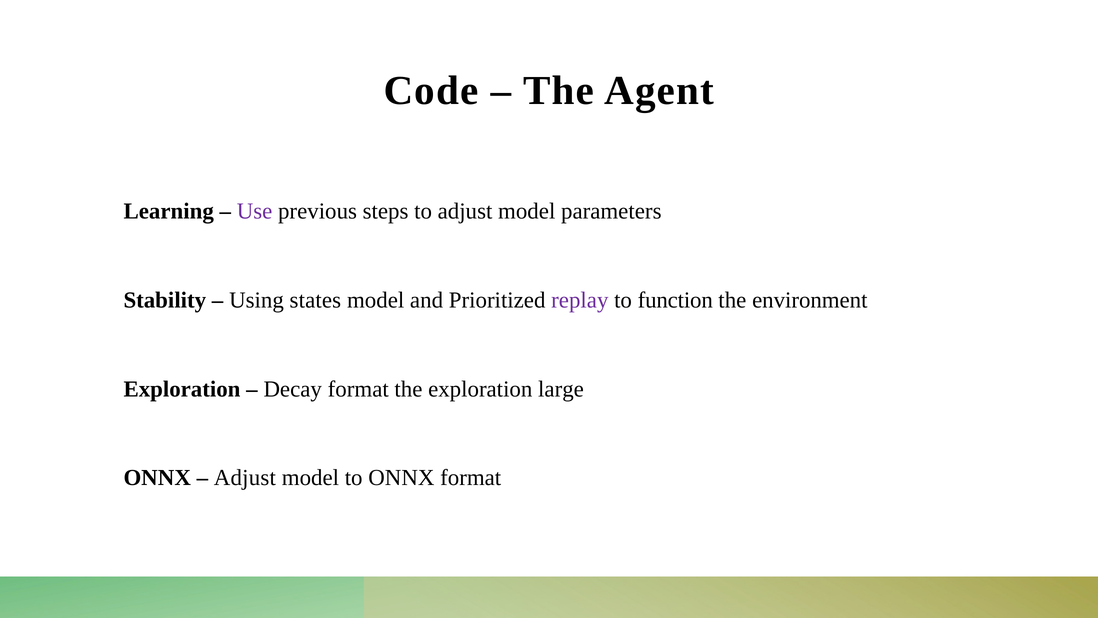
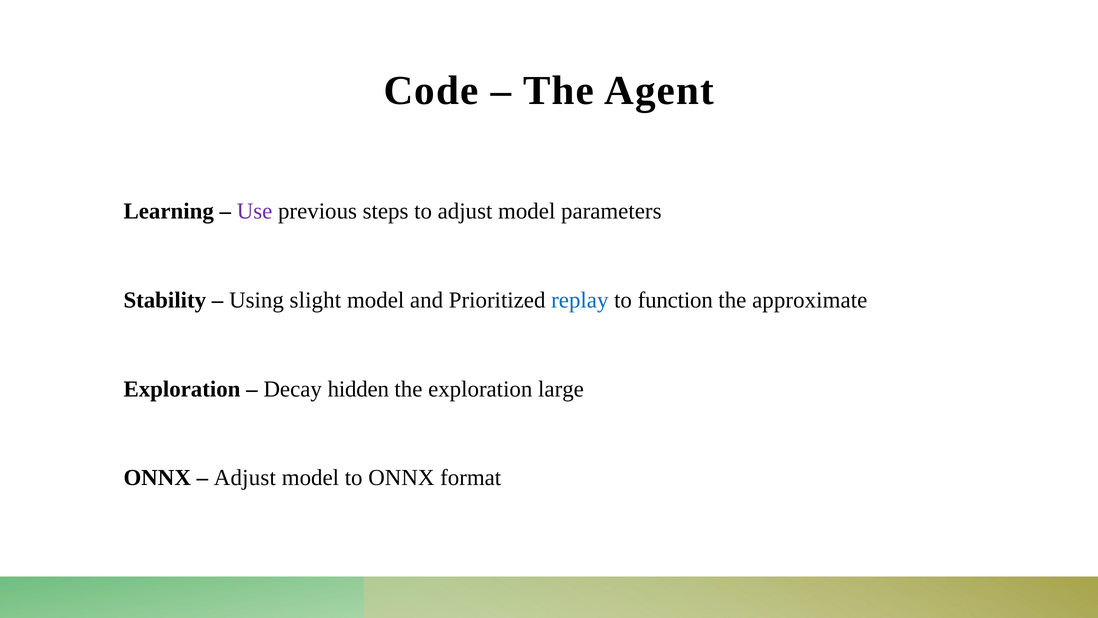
states: states -> slight
replay colour: purple -> blue
environment: environment -> approximate
Decay format: format -> hidden
